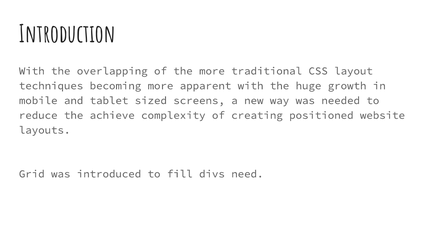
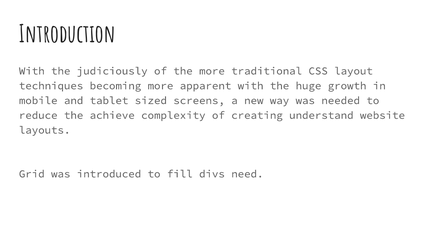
overlapping: overlapping -> judiciously
positioned: positioned -> understand
